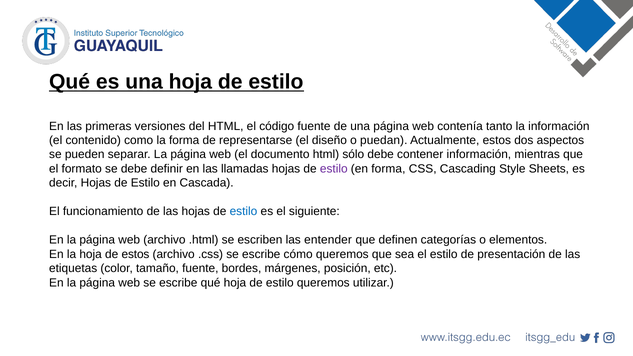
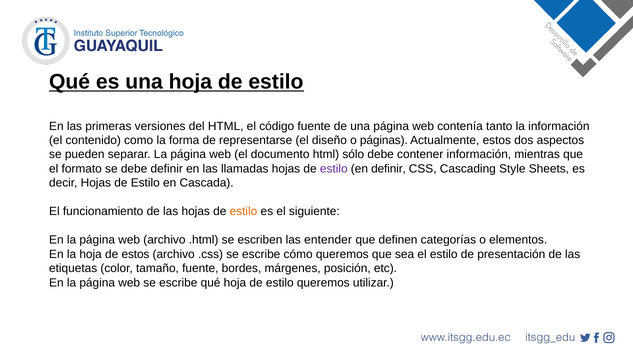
puedan: puedan -> páginas
en forma: forma -> definir
estilo at (243, 212) colour: blue -> orange
